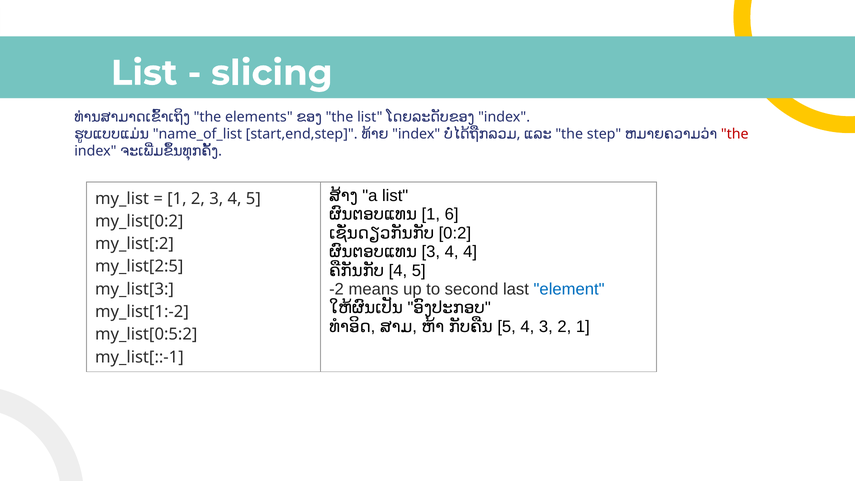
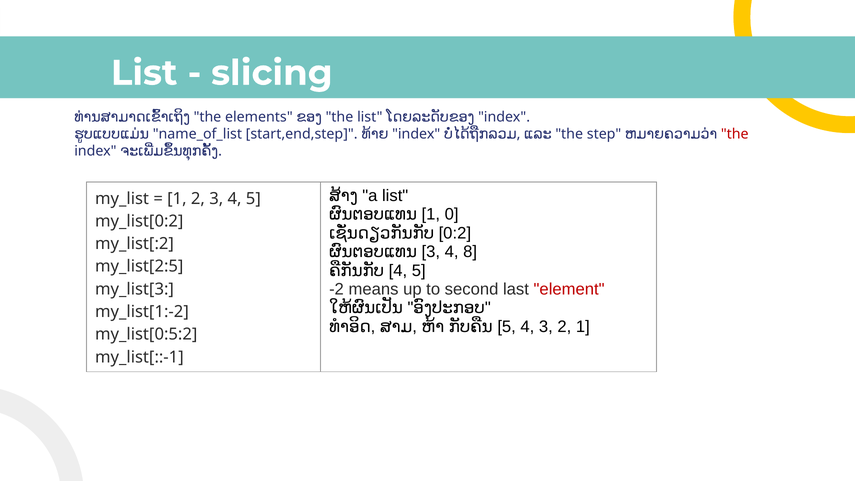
6: 6 -> 0
4 4: 4 -> 8
element colour: blue -> red
